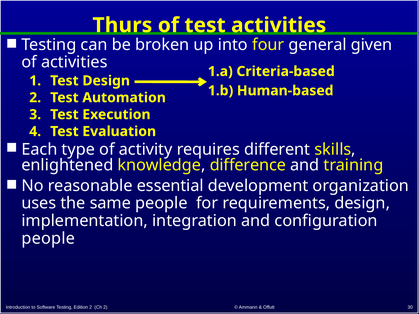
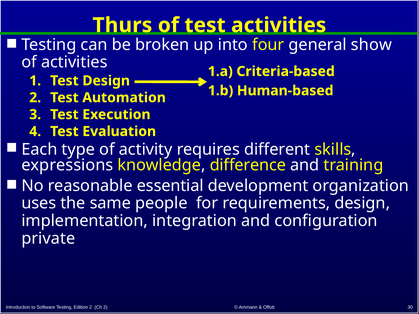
given: given -> show
enlightened: enlightened -> expressions
people at (48, 239): people -> private
